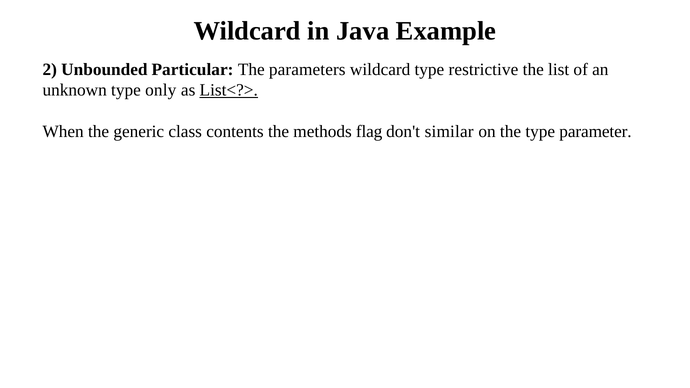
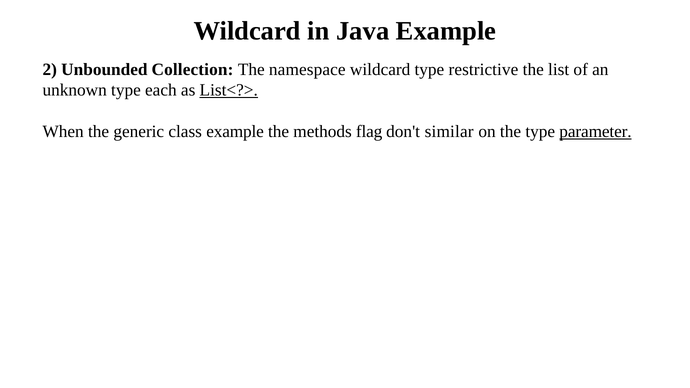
Particular: Particular -> Collection
parameters: parameters -> namespace
only: only -> each
class contents: contents -> example
parameter underline: none -> present
